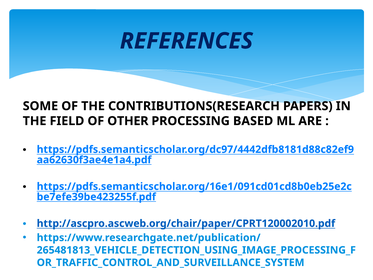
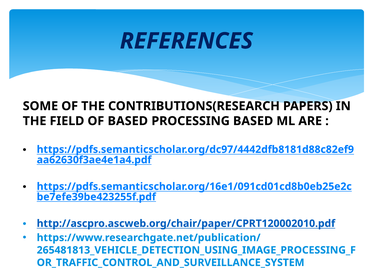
OF OTHER: OTHER -> BASED
